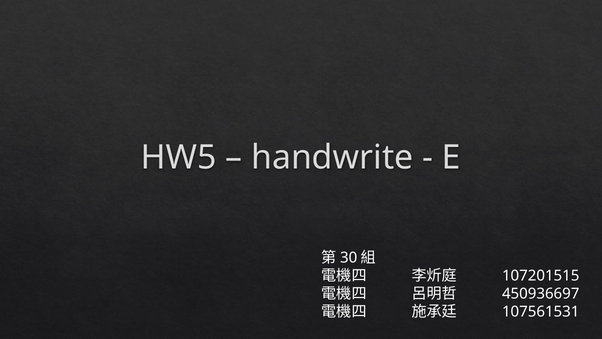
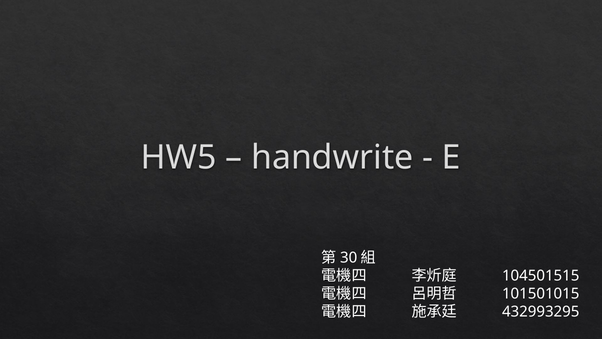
107201515: 107201515 -> 104501515
450936697: 450936697 -> 101501015
107561531: 107561531 -> 432993295
